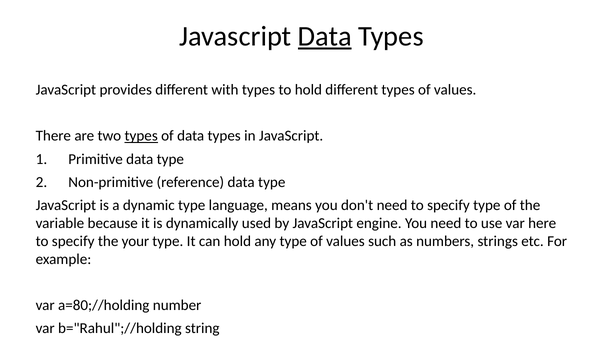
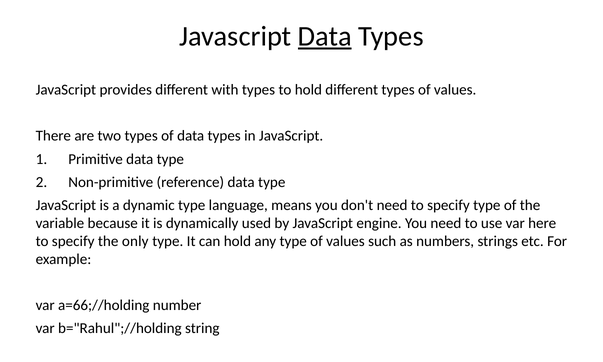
types at (141, 136) underline: present -> none
your: your -> only
a=80;//holding: a=80;//holding -> a=66;//holding
